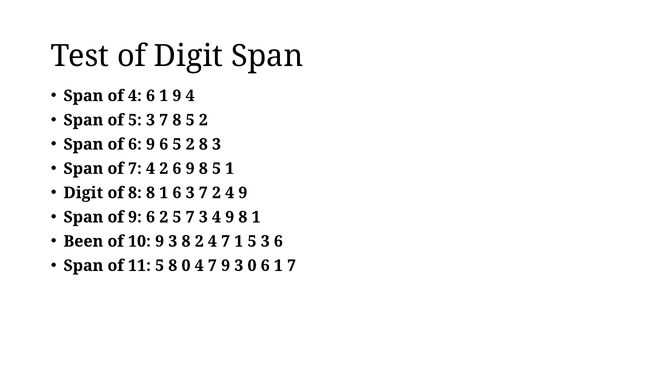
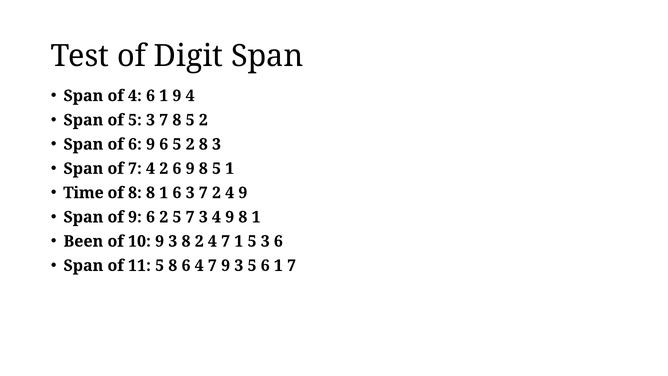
Digit at (83, 193): Digit -> Time
8 0: 0 -> 6
3 0: 0 -> 5
